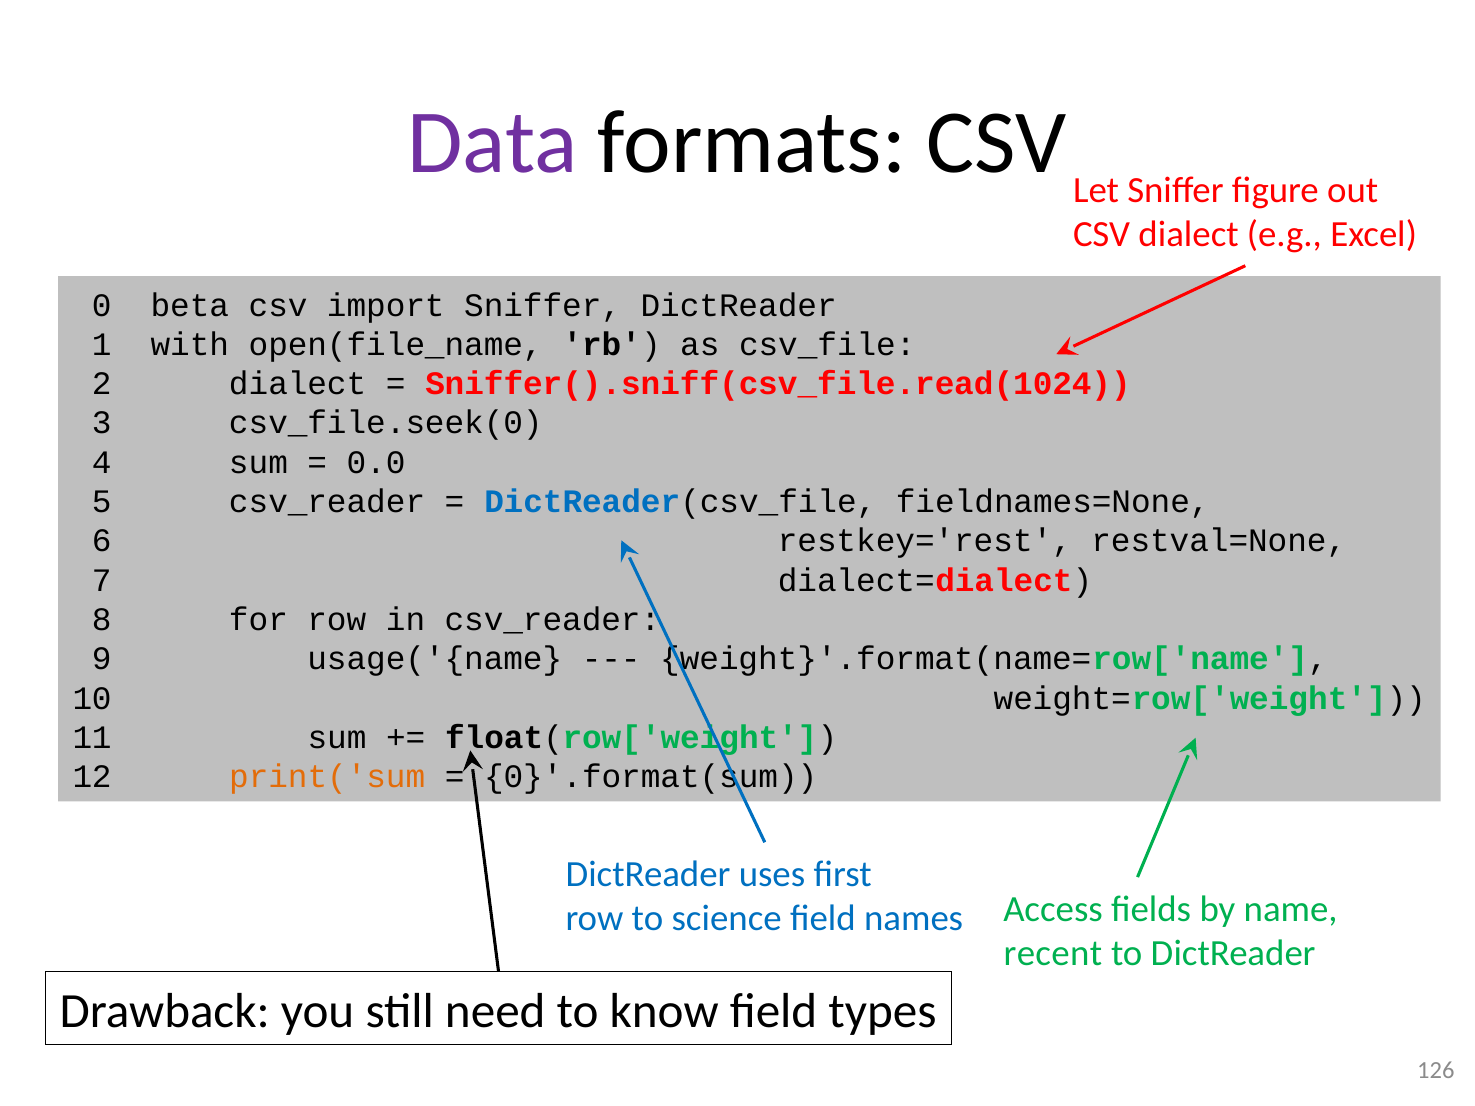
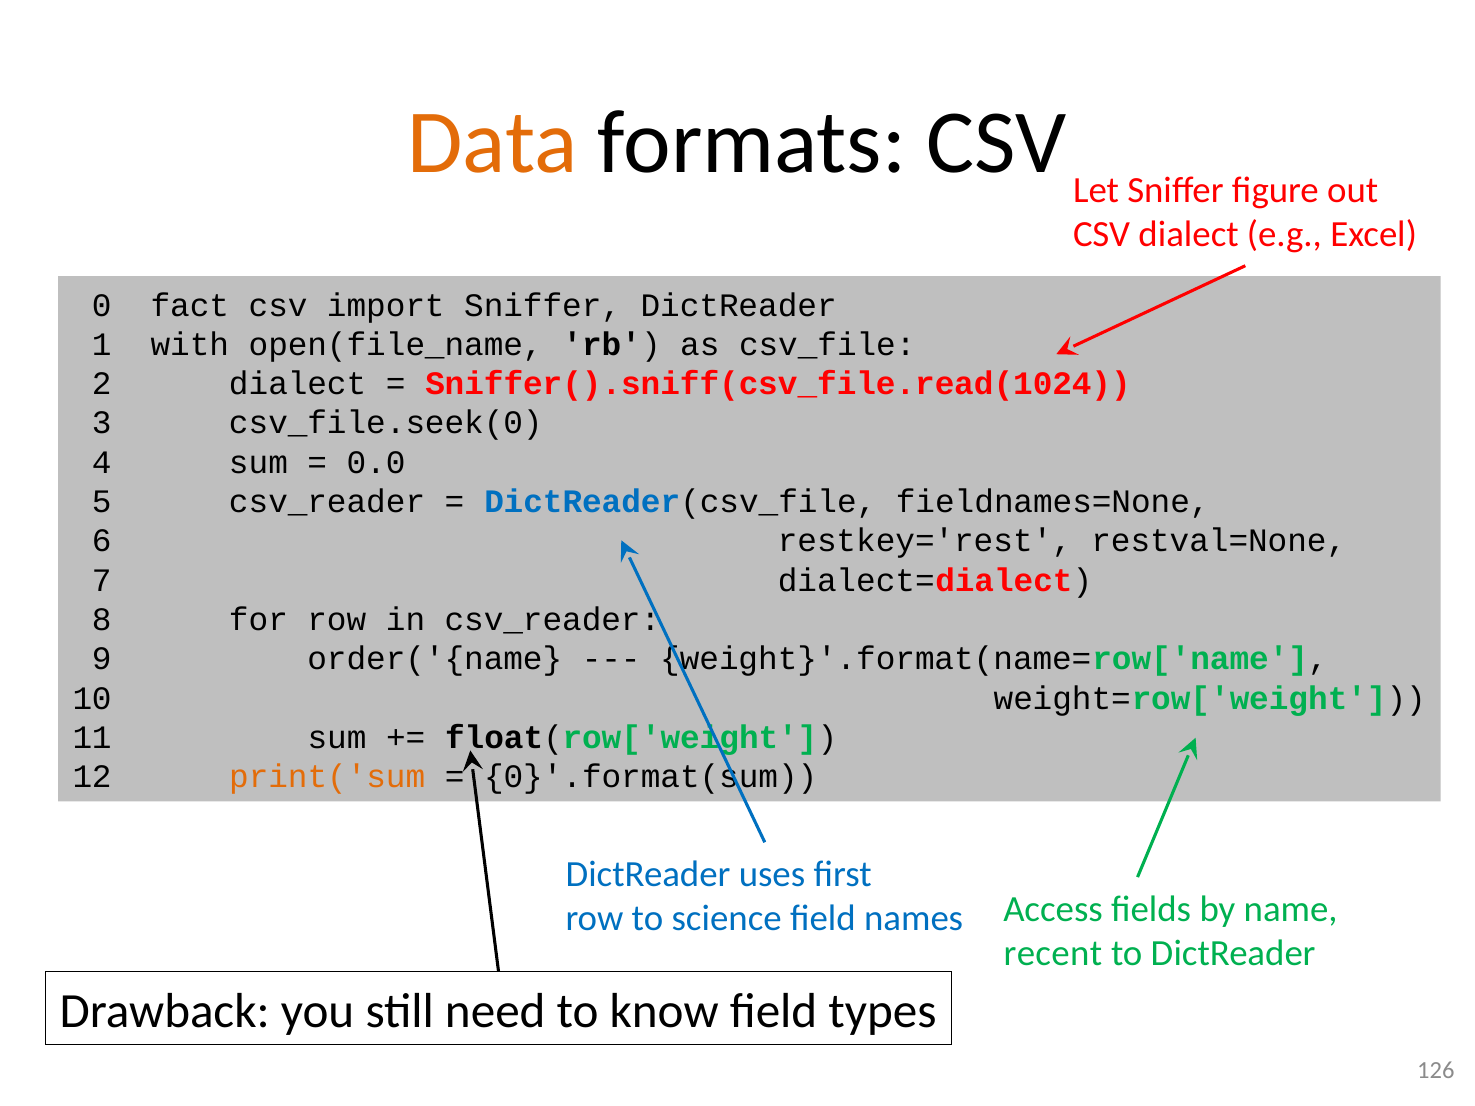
Data colour: purple -> orange
beta: beta -> fact
usage('{name: usage('{name -> order('{name
